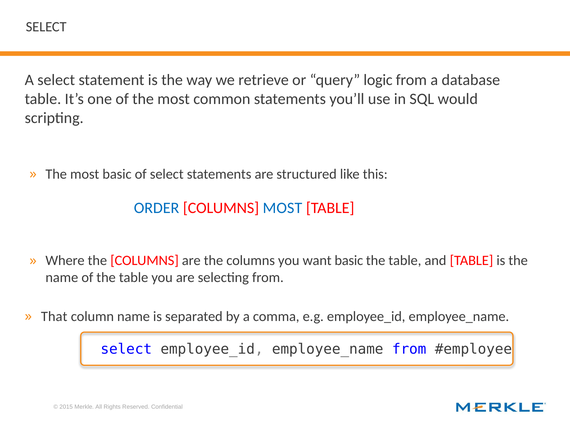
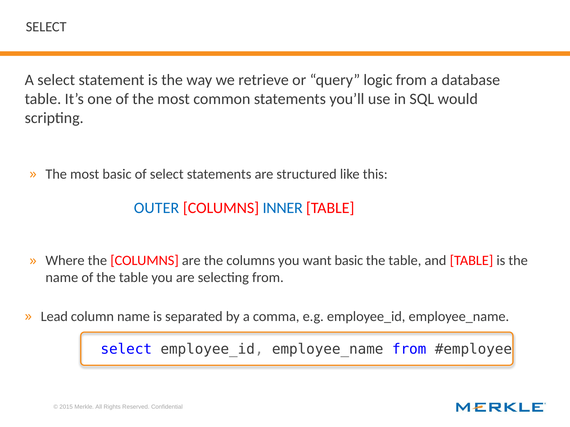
ORDER: ORDER -> OUTER
COLUMNS MOST: MOST -> INNER
That: That -> Lead
